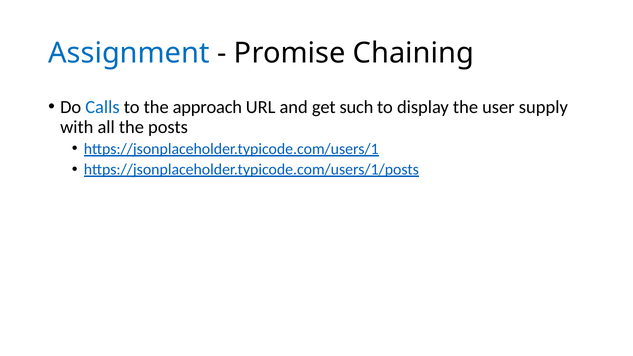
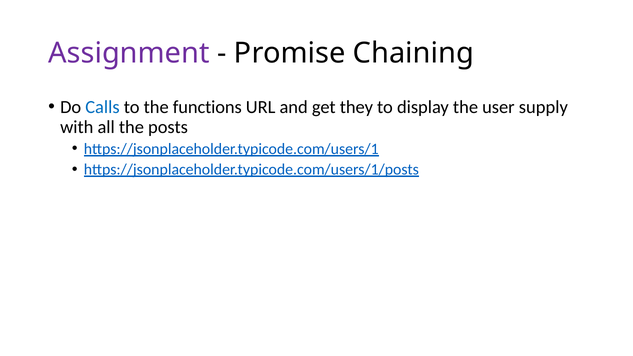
Assignment colour: blue -> purple
approach: approach -> functions
such: such -> they
